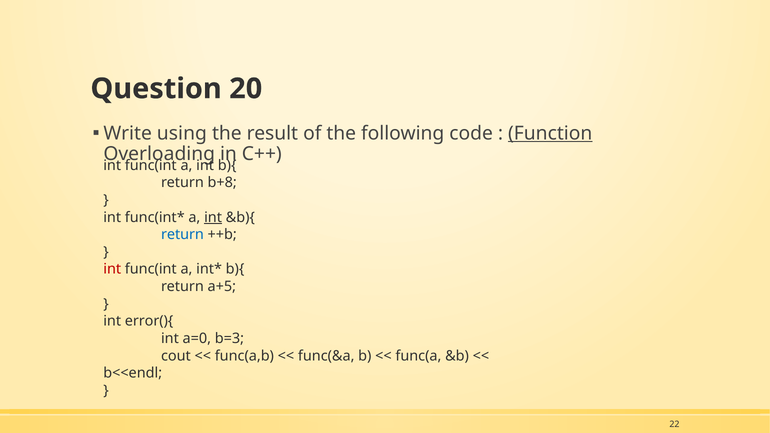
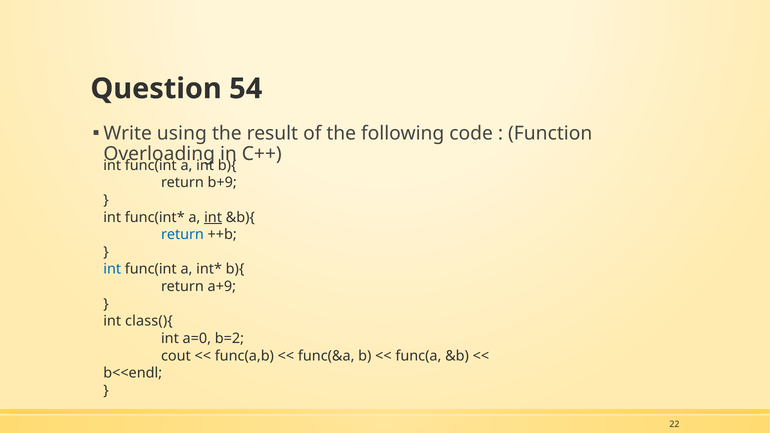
20: 20 -> 54
Function underline: present -> none
b+8: b+8 -> b+9
int at (112, 269) colour: red -> blue
a+5: a+5 -> a+9
error(){: error(){ -> class(){
b=3: b=3 -> b=2
